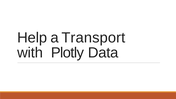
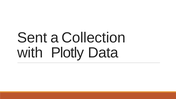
Help: Help -> Sent
Transport: Transport -> Collection
